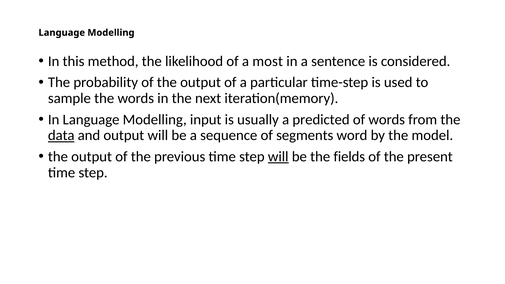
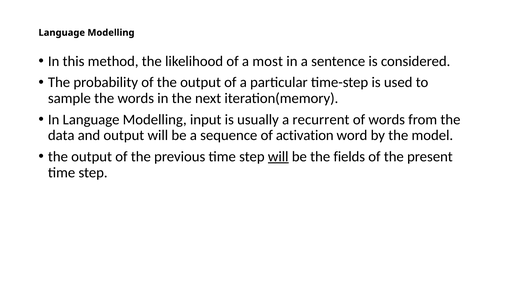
predicted: predicted -> recurrent
data underline: present -> none
segments: segments -> activation
